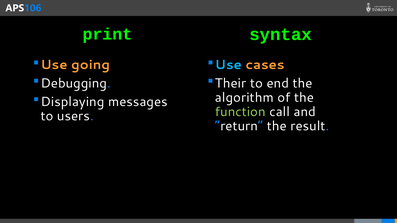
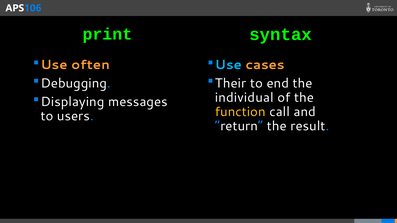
going: going -> often
algorithm: algorithm -> individual
function colour: light green -> yellow
